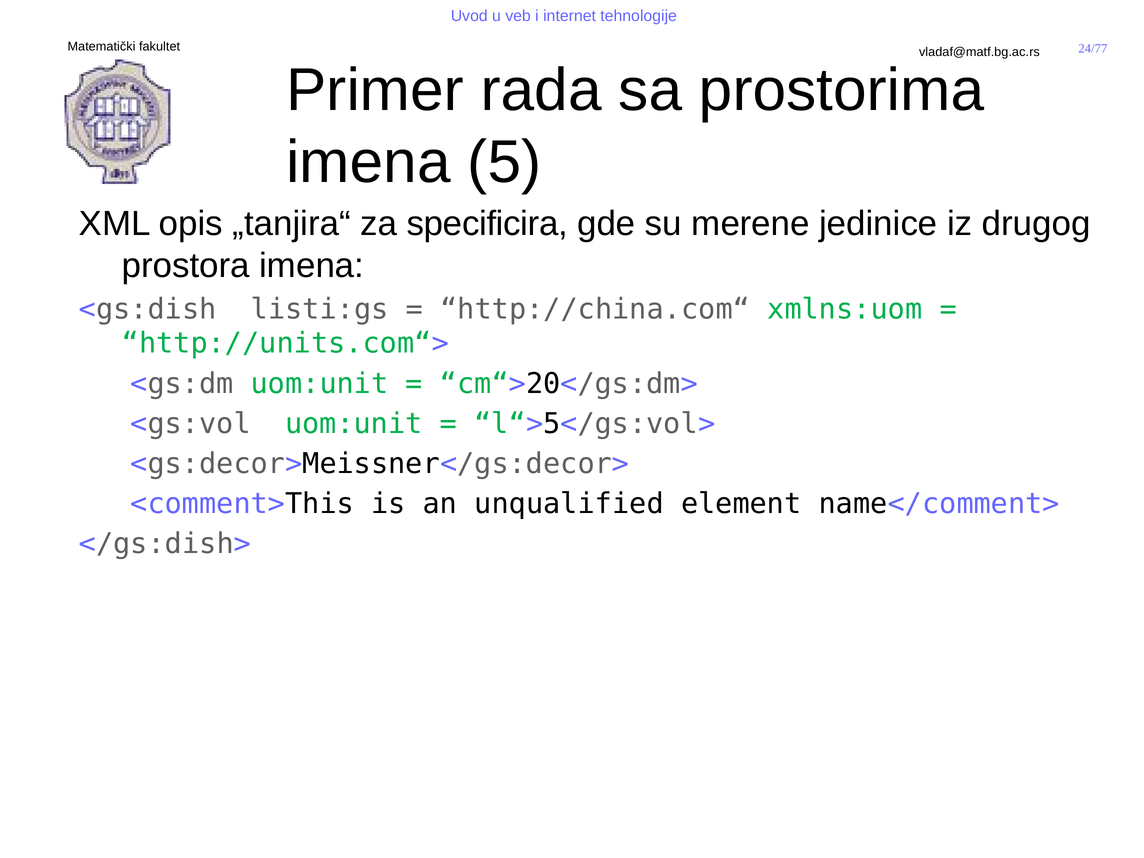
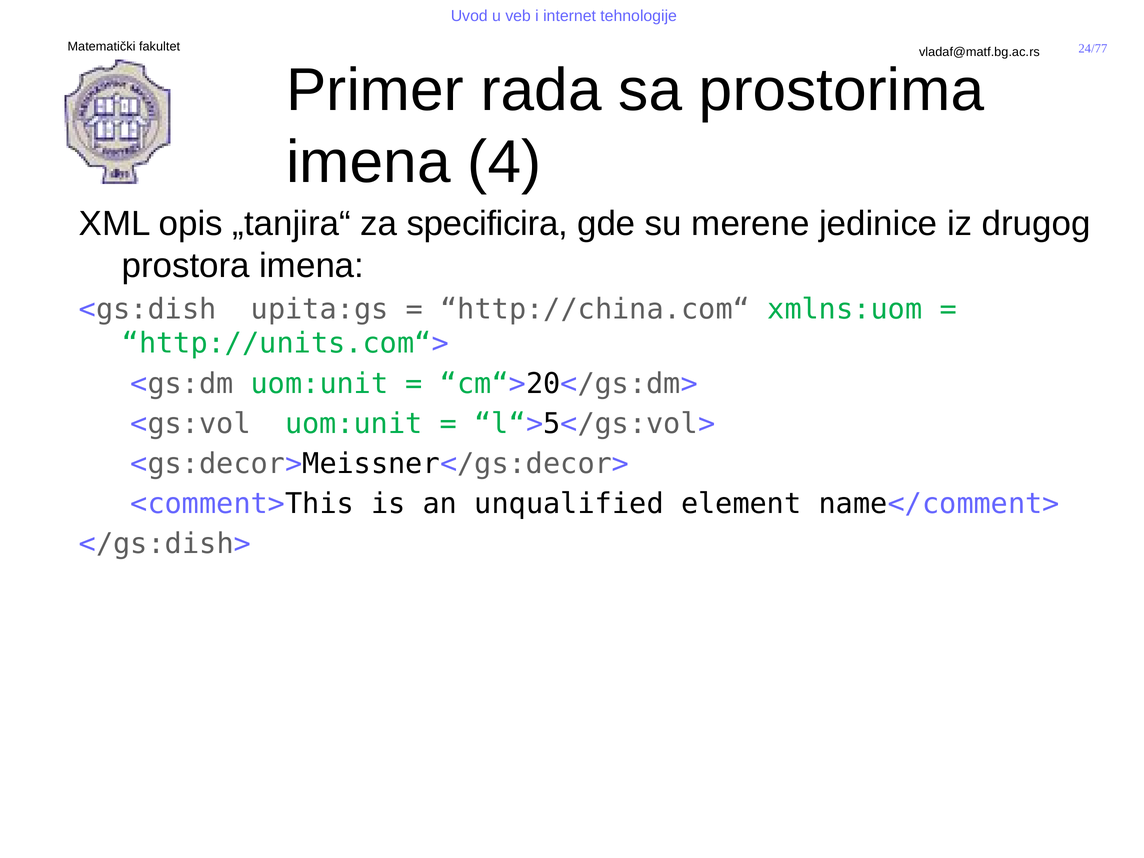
5: 5 -> 4
listi:gs: listi:gs -> upita:gs
